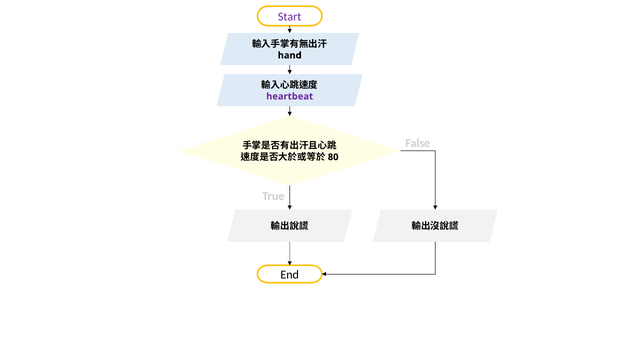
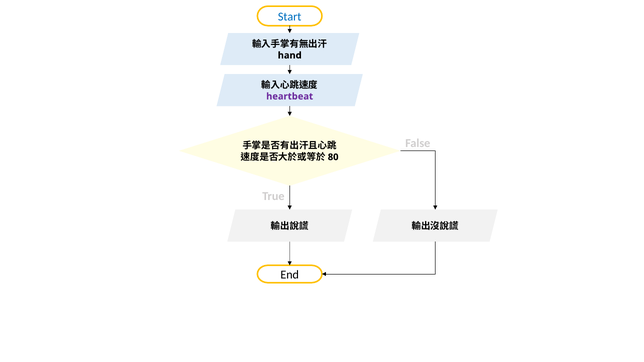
Start colour: purple -> blue
